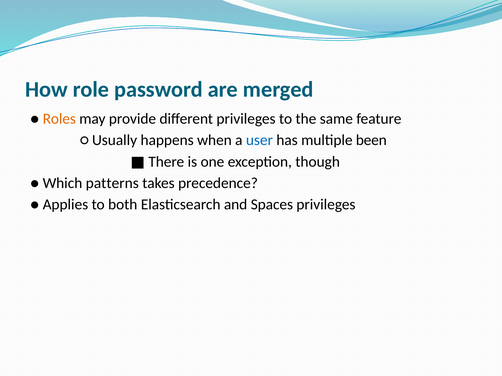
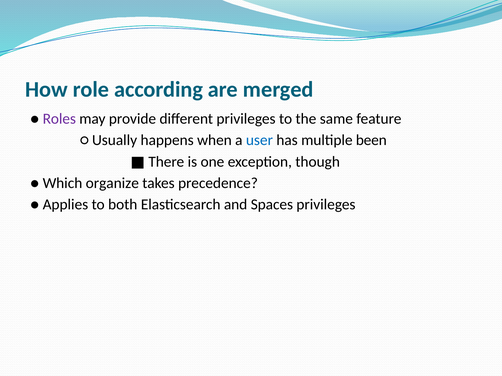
password: password -> according
Roles colour: orange -> purple
patterns: patterns -> organize
